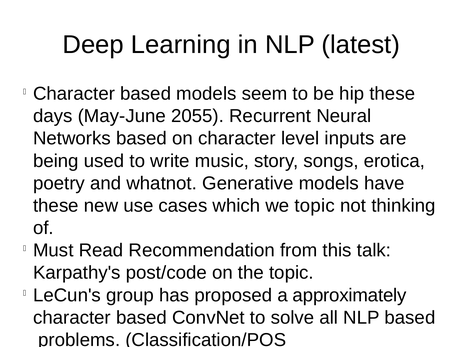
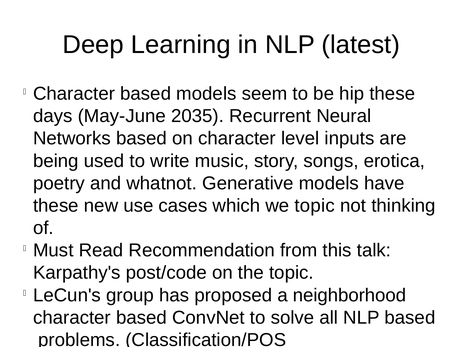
2055: 2055 -> 2035
approximately: approximately -> neighborhood
